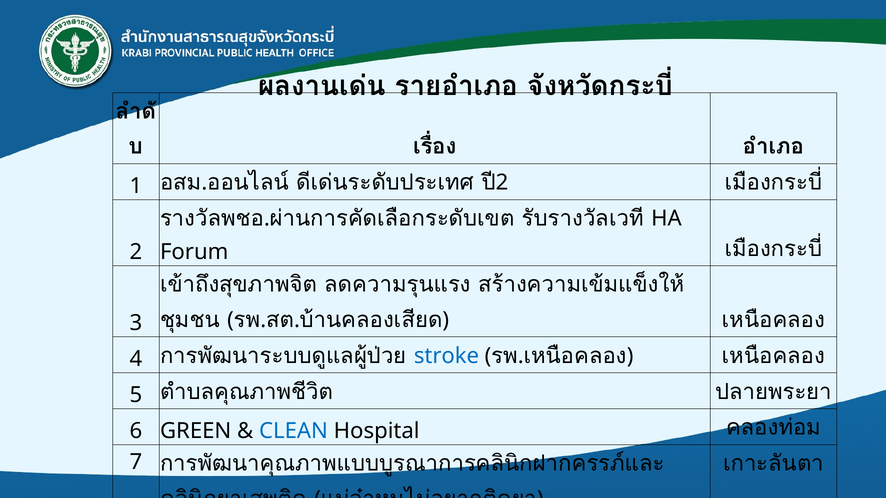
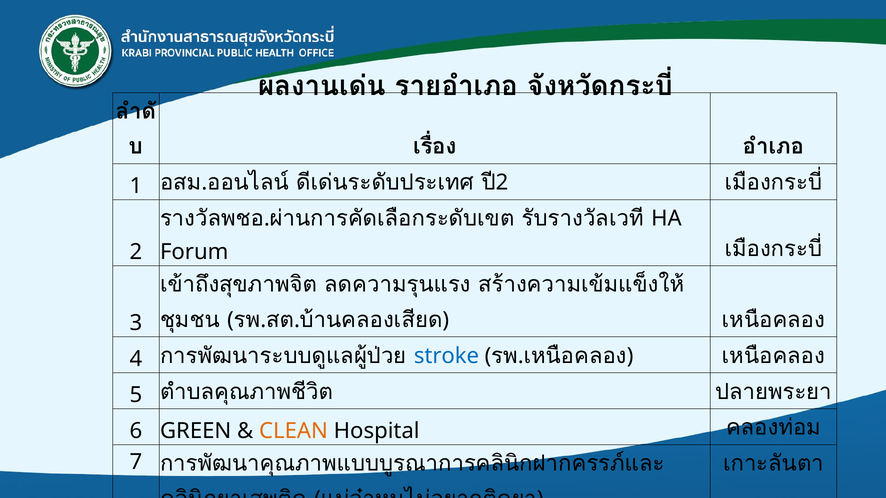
CLEAN colour: blue -> orange
